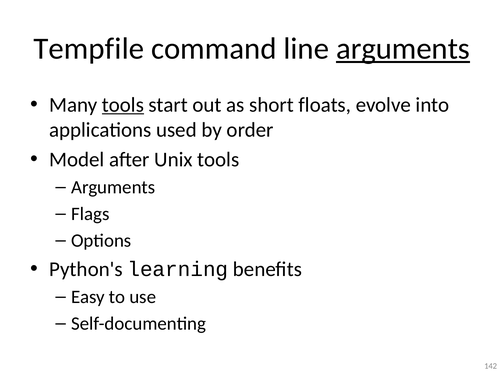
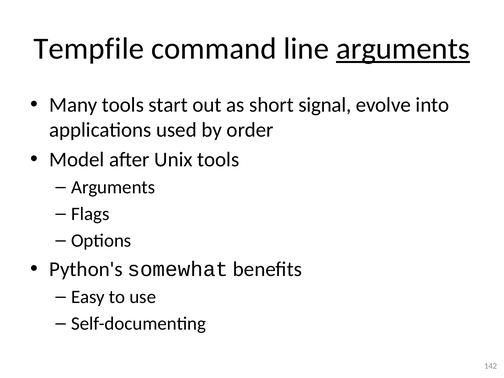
tools at (123, 105) underline: present -> none
floats: floats -> signal
learning: learning -> somewhat
